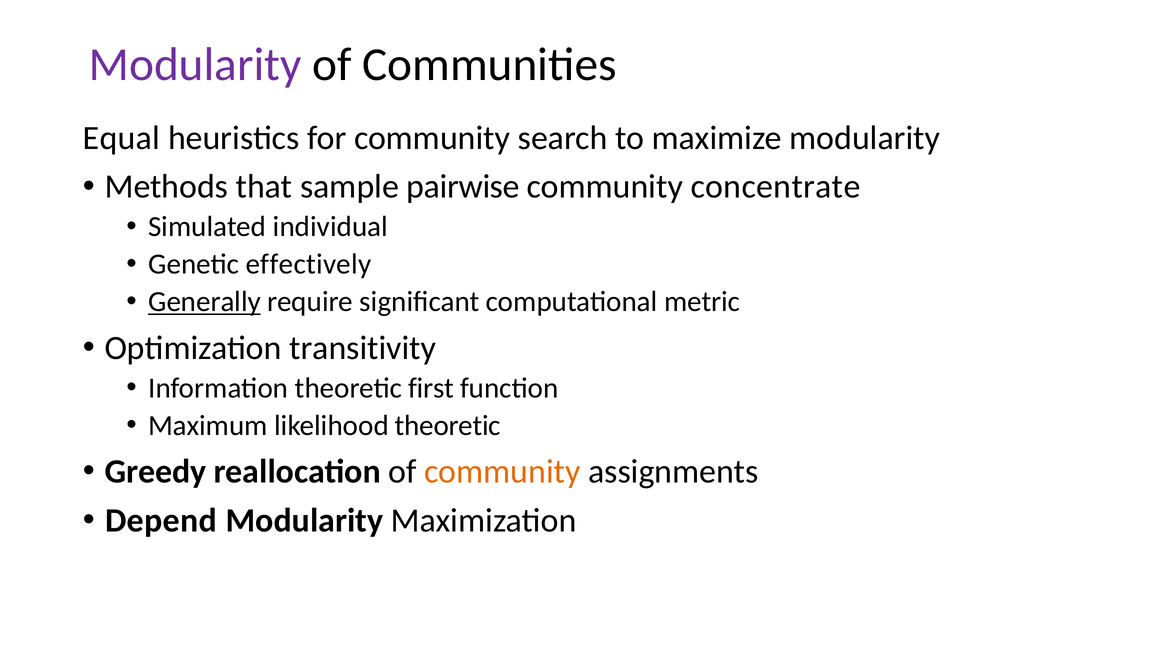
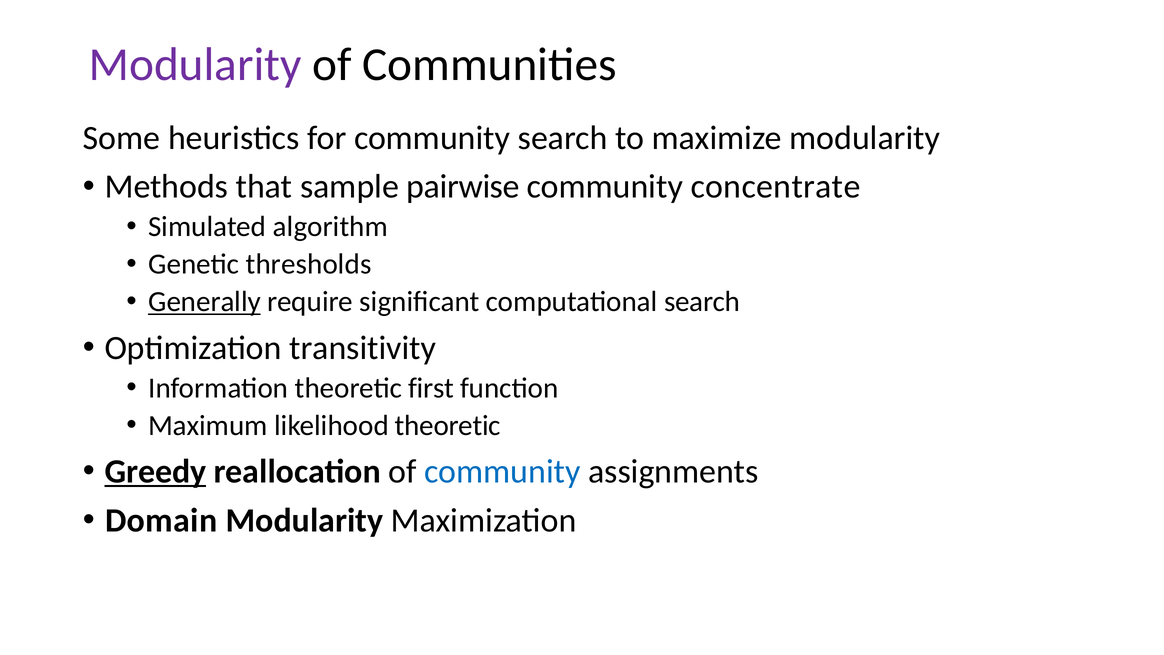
Equal: Equal -> Some
individual: individual -> algorithm
effectively: effectively -> thresholds
computational metric: metric -> search
Greedy underline: none -> present
community at (502, 471) colour: orange -> blue
Depend: Depend -> Domain
